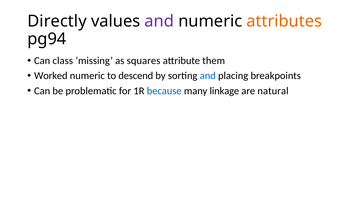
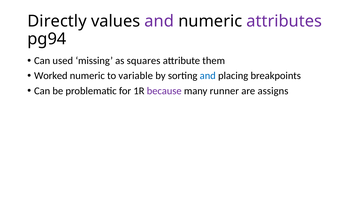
attributes colour: orange -> purple
class: class -> used
descend: descend -> variable
because colour: blue -> purple
linkage: linkage -> runner
natural: natural -> assigns
